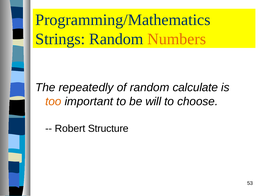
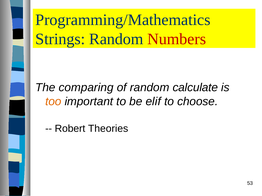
Numbers colour: orange -> red
repeatedly: repeatedly -> comparing
will: will -> elif
Structure: Structure -> Theories
